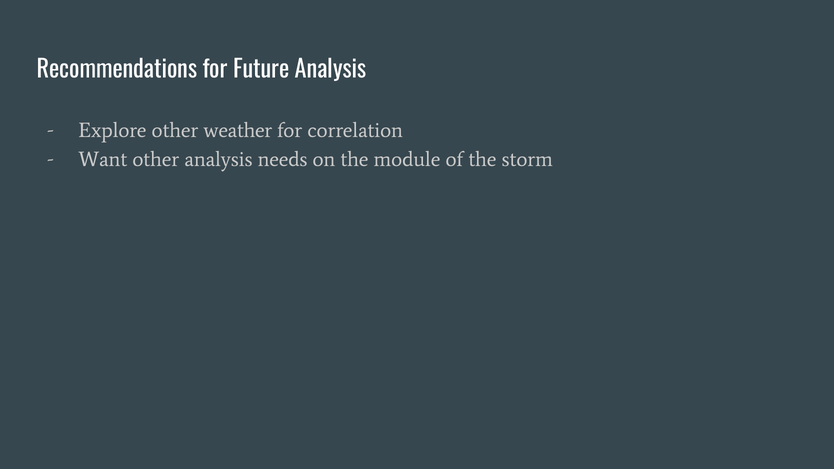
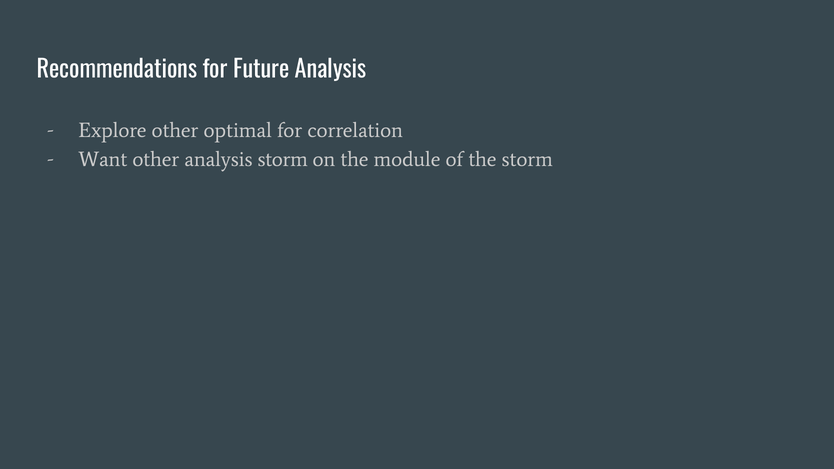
weather: weather -> optimal
analysis needs: needs -> storm
